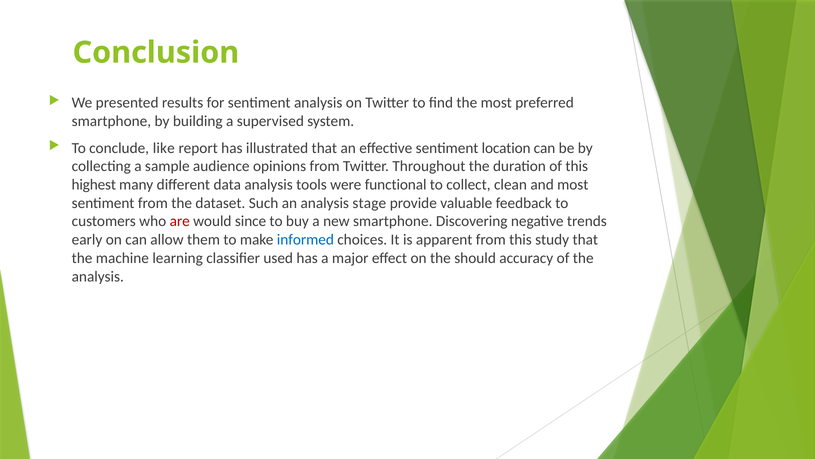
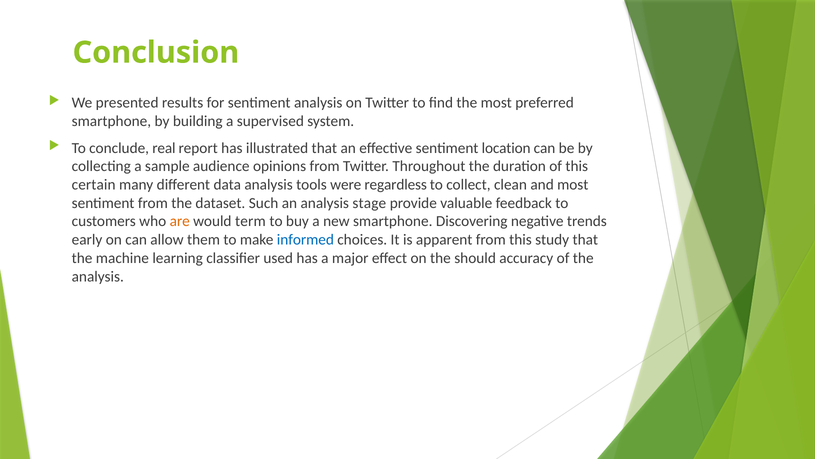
like: like -> real
highest: highest -> certain
functional: functional -> regardless
are colour: red -> orange
since: since -> term
